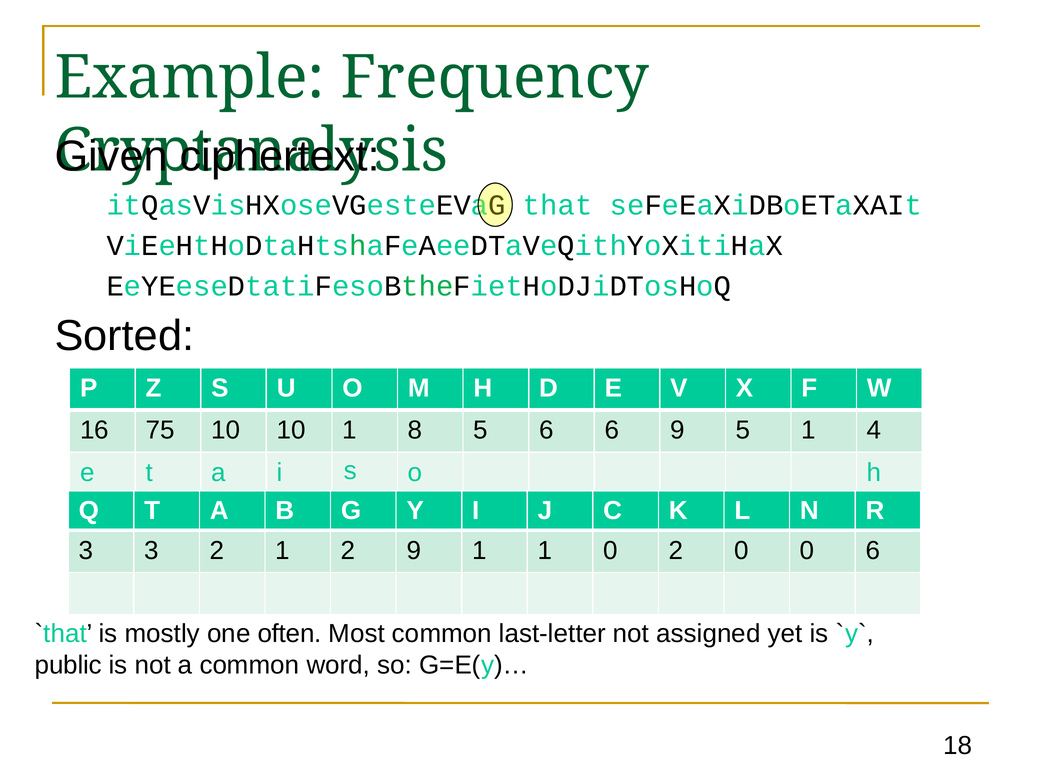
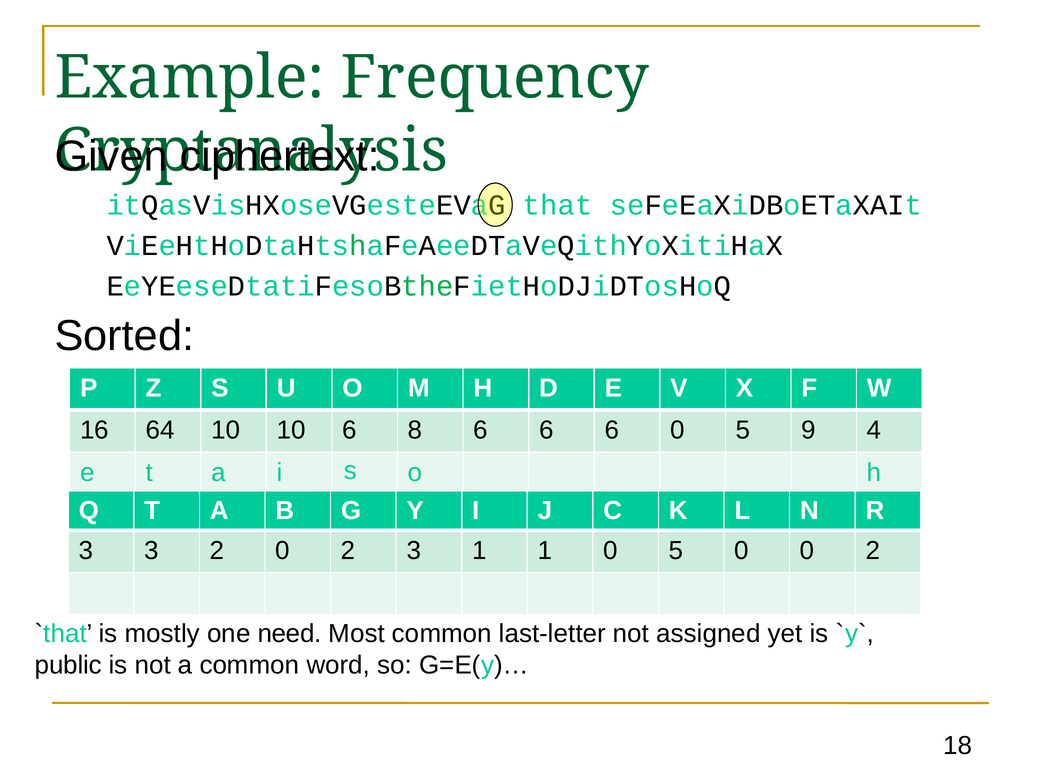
75: 75 -> 64
10 1: 1 -> 6
8 5: 5 -> 6
6 9: 9 -> 0
5 1: 1 -> 9
2 1: 1 -> 0
2 9: 9 -> 3
1 0 2: 2 -> 5
0 0 6: 6 -> 2
often: often -> need
